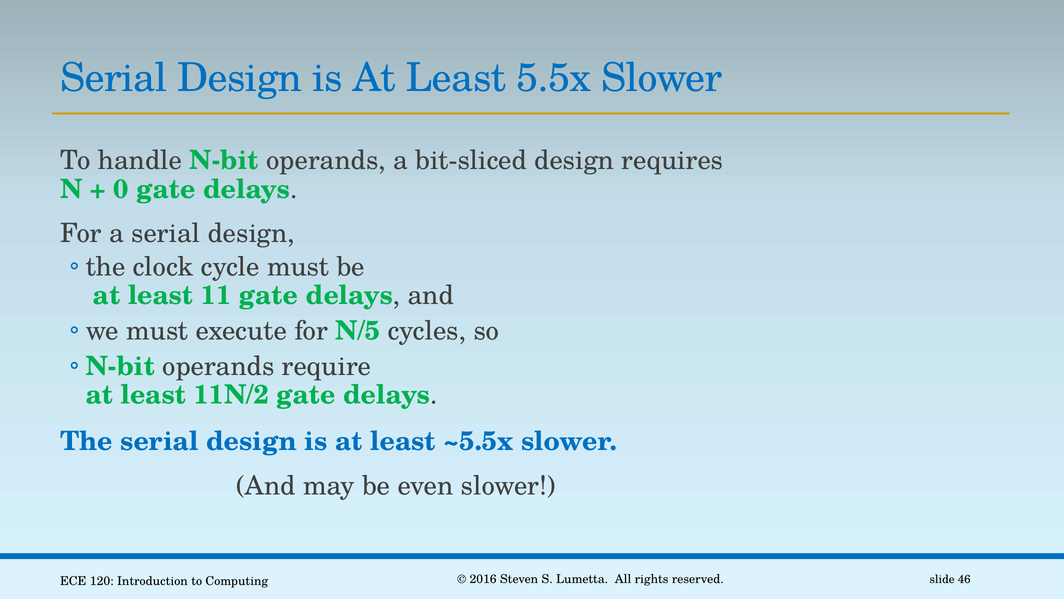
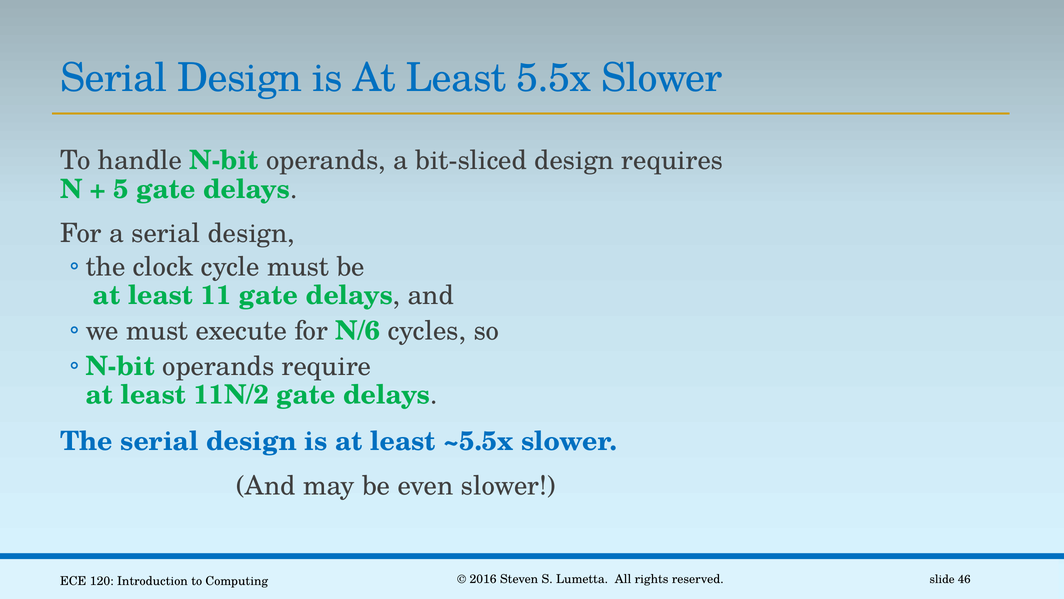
0: 0 -> 5
N/5: N/5 -> N/6
